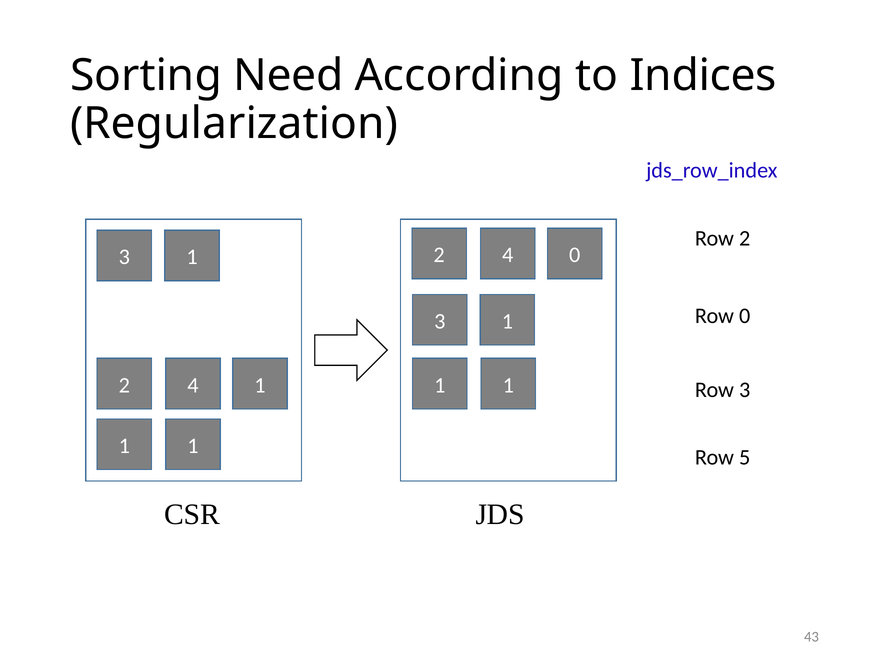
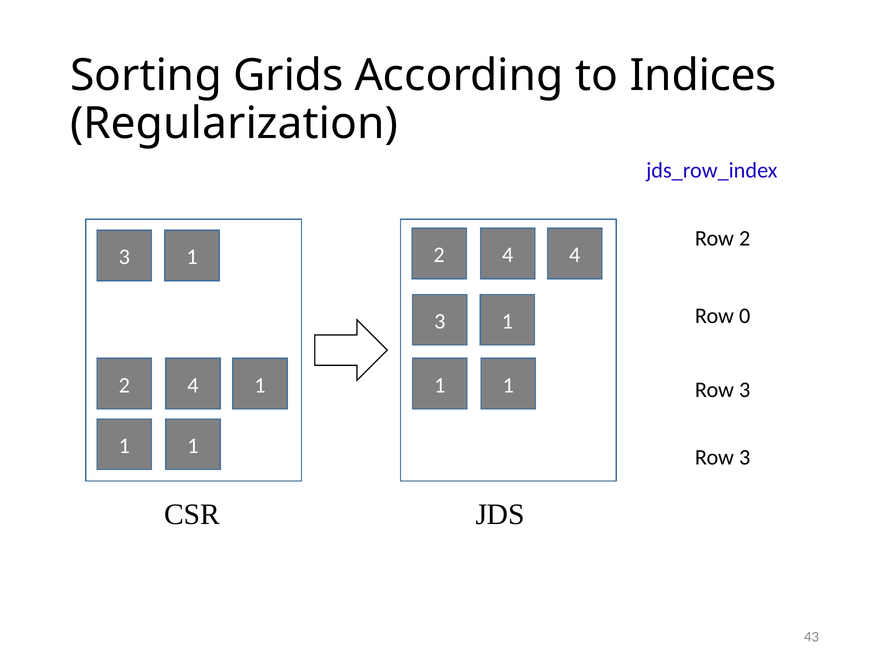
Need: Need -> Grids
4 0: 0 -> 4
5 at (745, 457): 5 -> 3
